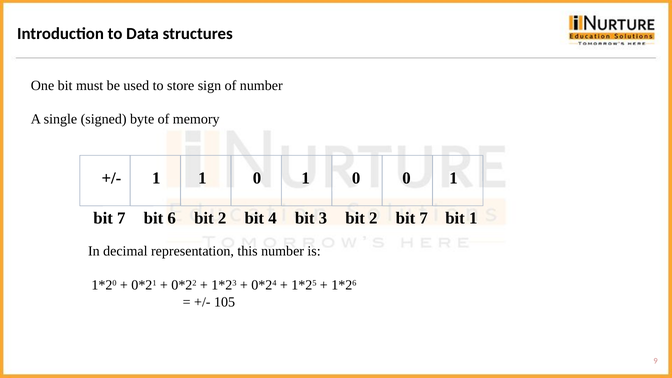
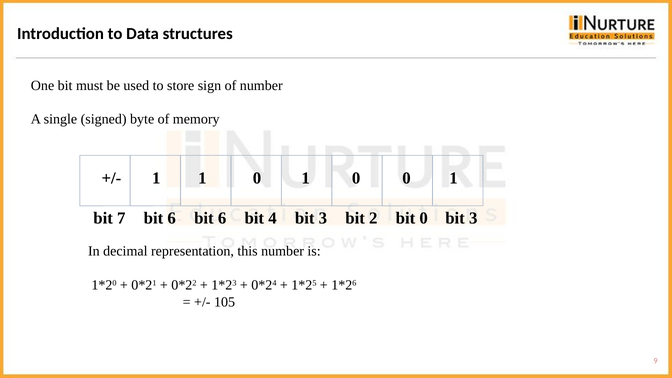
6 bit 2: 2 -> 6
2 bit 7: 7 -> 0
1 at (473, 218): 1 -> 3
